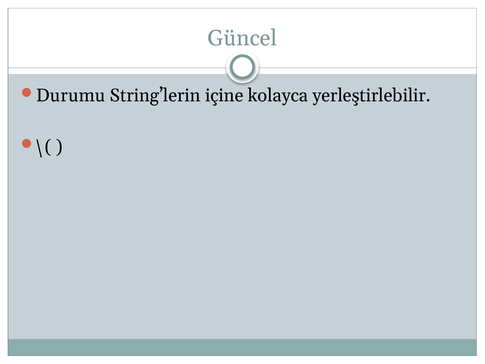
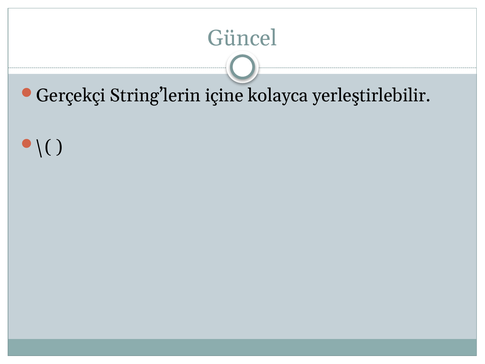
Durumu: Durumu -> Gerçekçi
